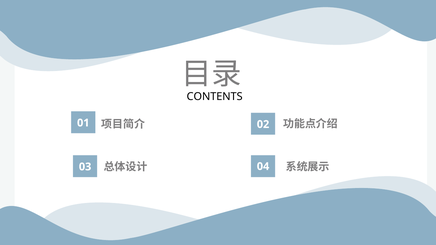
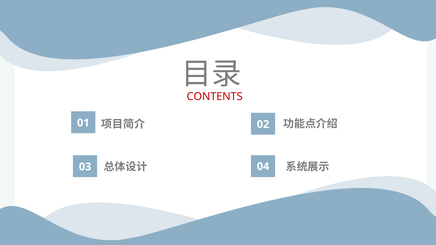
CONTENTS colour: black -> red
